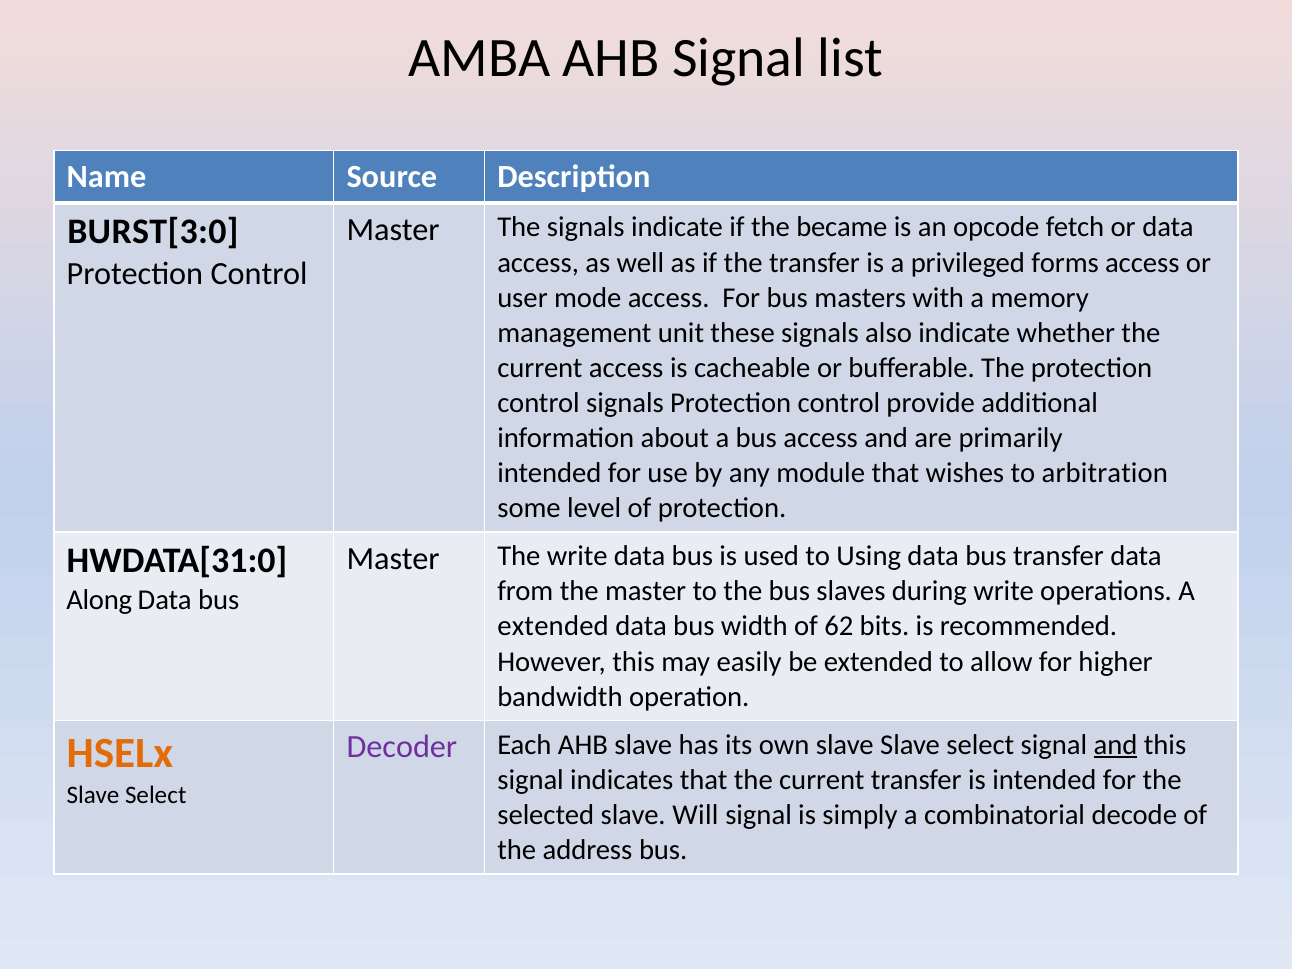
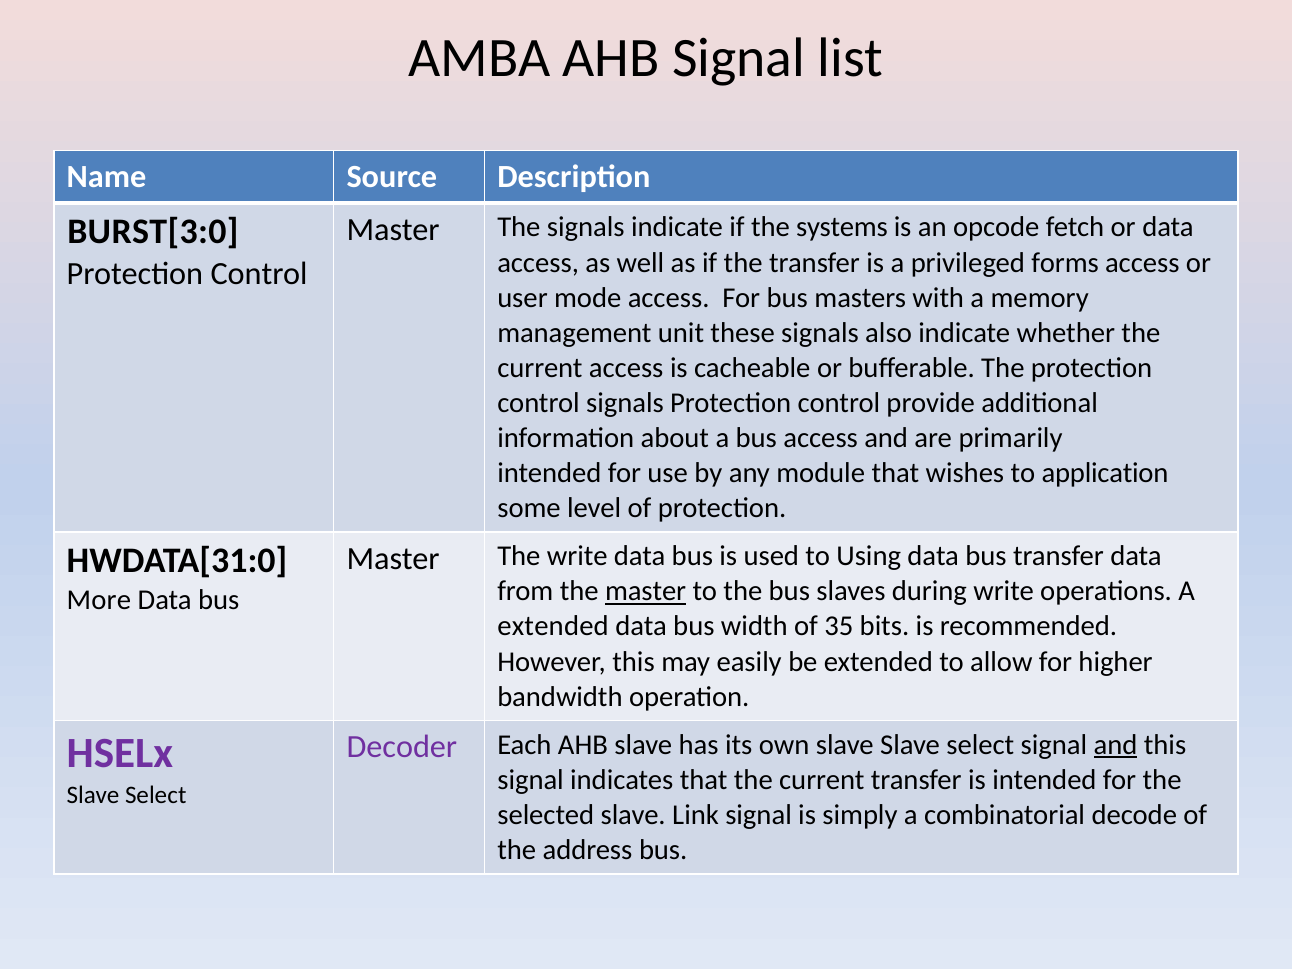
became: became -> systems
arbitration: arbitration -> application
master at (646, 591) underline: none -> present
Along: Along -> More
62: 62 -> 35
HSELx colour: orange -> purple
Will: Will -> Link
